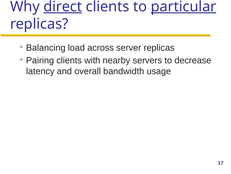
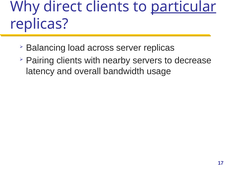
direct underline: present -> none
